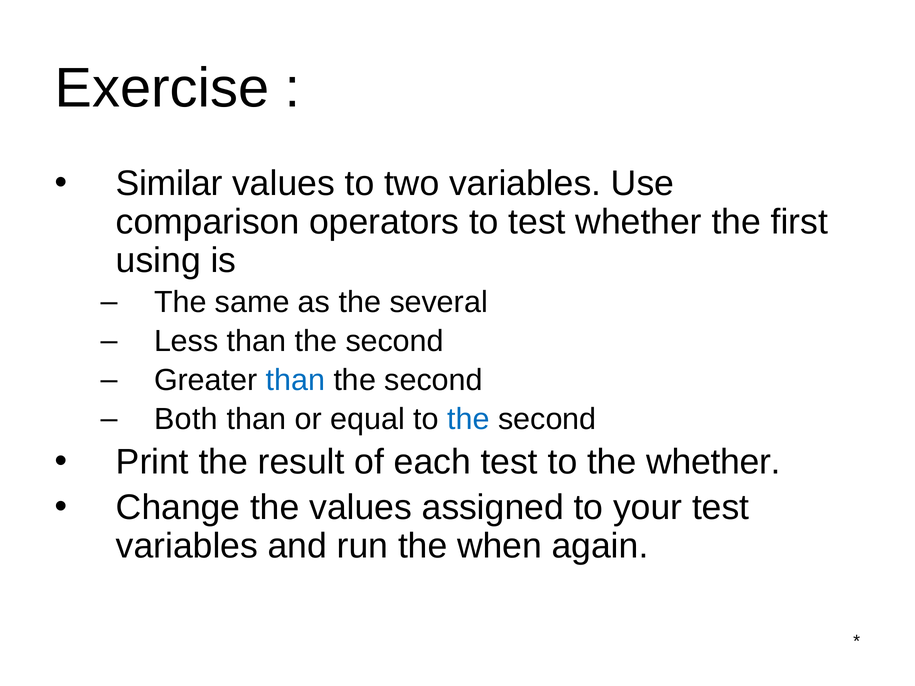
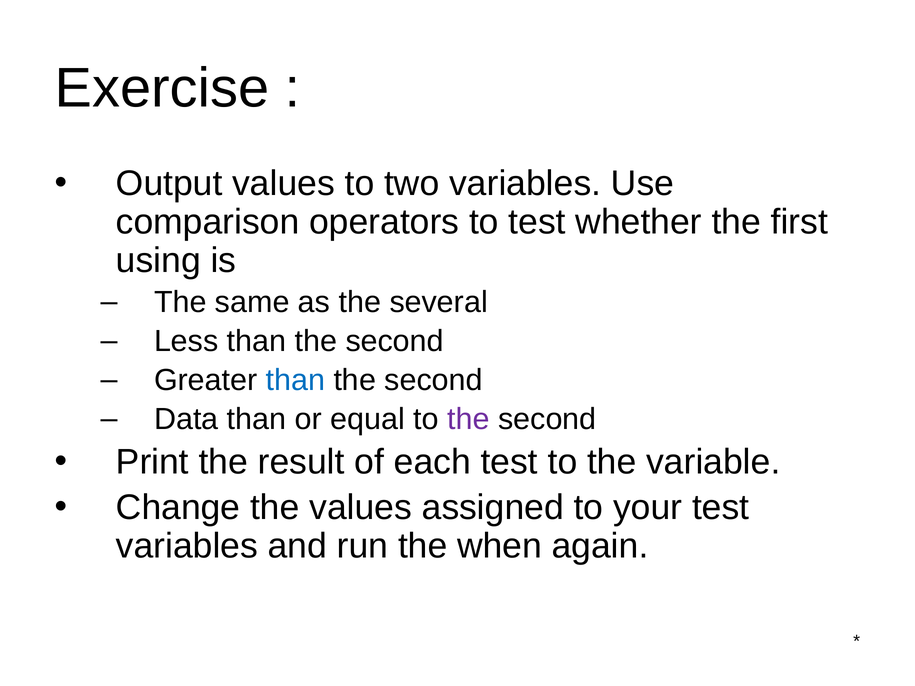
Similar: Similar -> Output
Both: Both -> Data
the at (468, 419) colour: blue -> purple
the whether: whether -> variable
